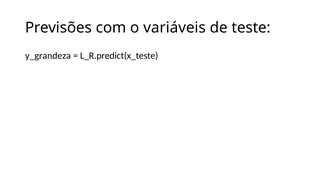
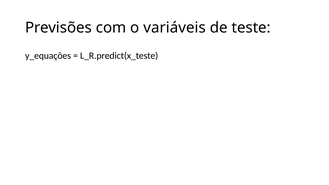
y_grandeza: y_grandeza -> y_equações
